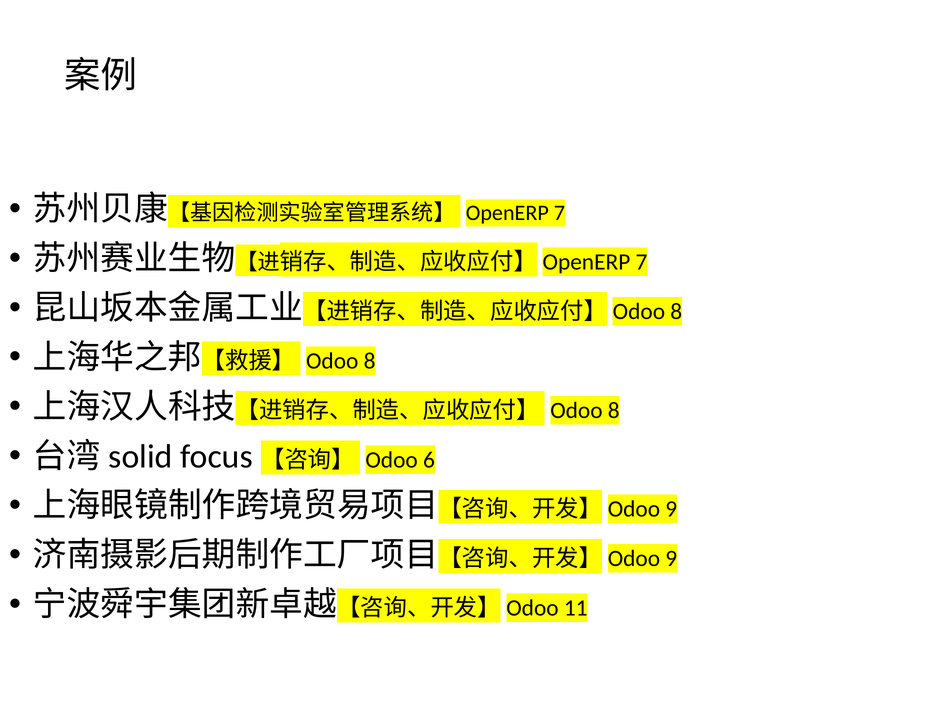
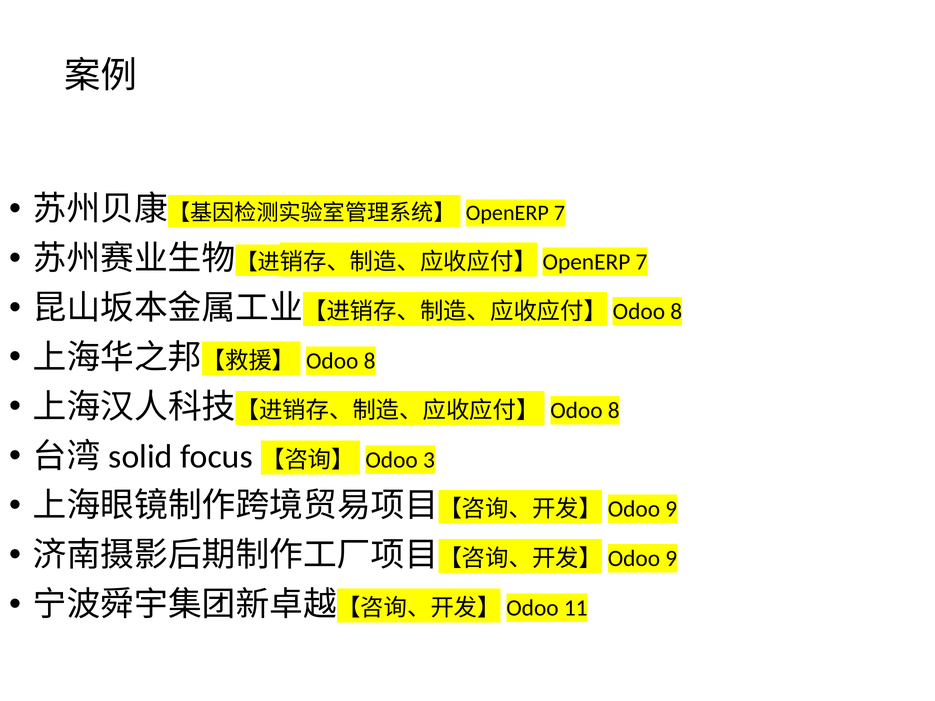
6: 6 -> 3
